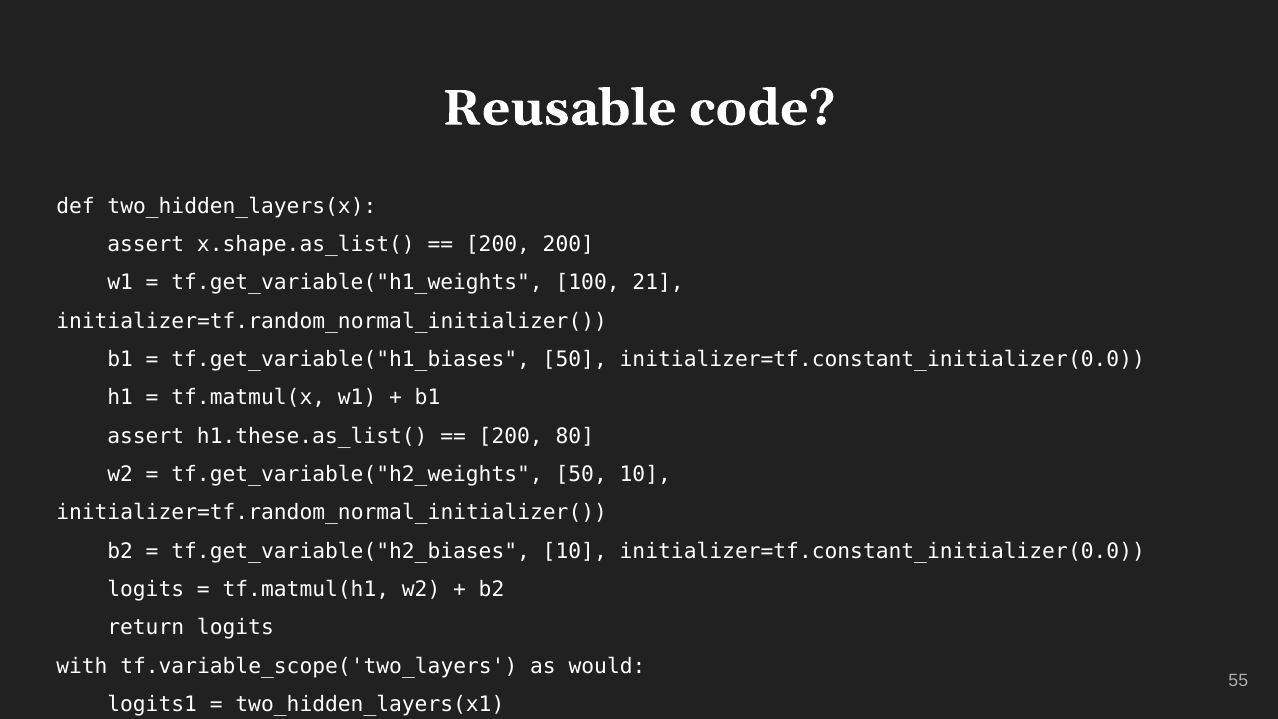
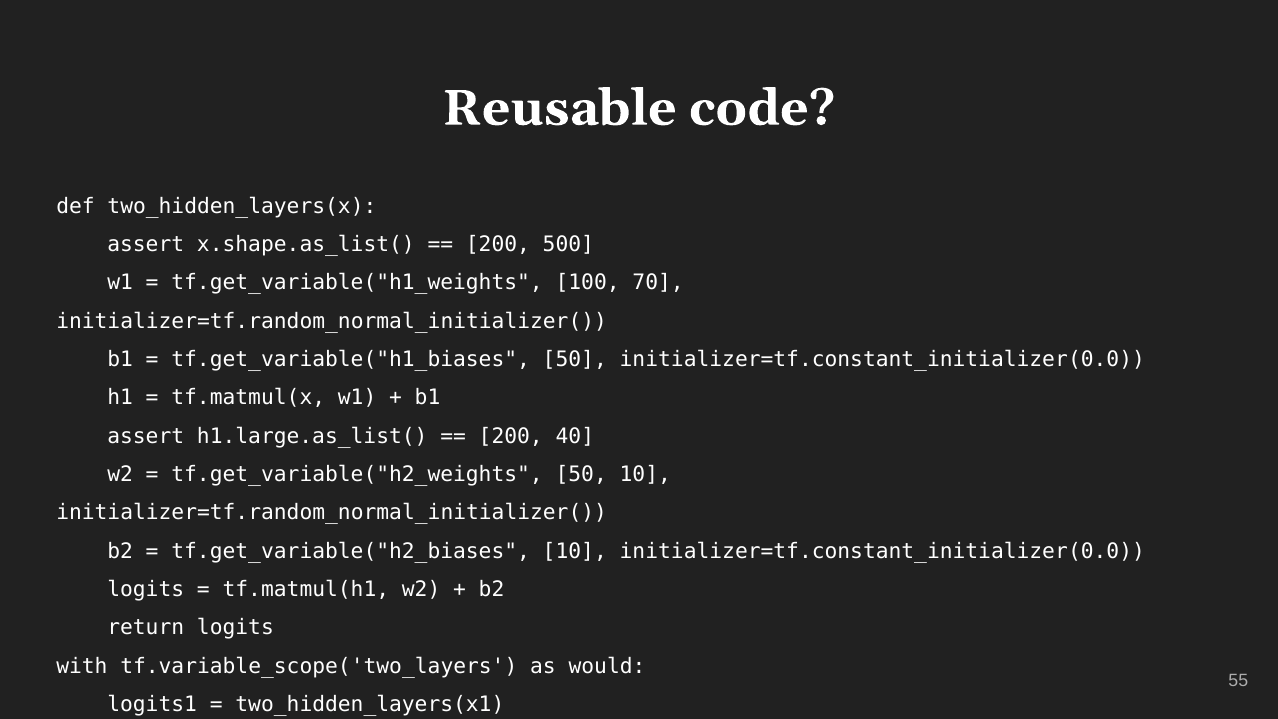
200 200: 200 -> 500
21: 21 -> 70
h1.these.as_list(: h1.these.as_list( -> h1.large.as_list(
80: 80 -> 40
